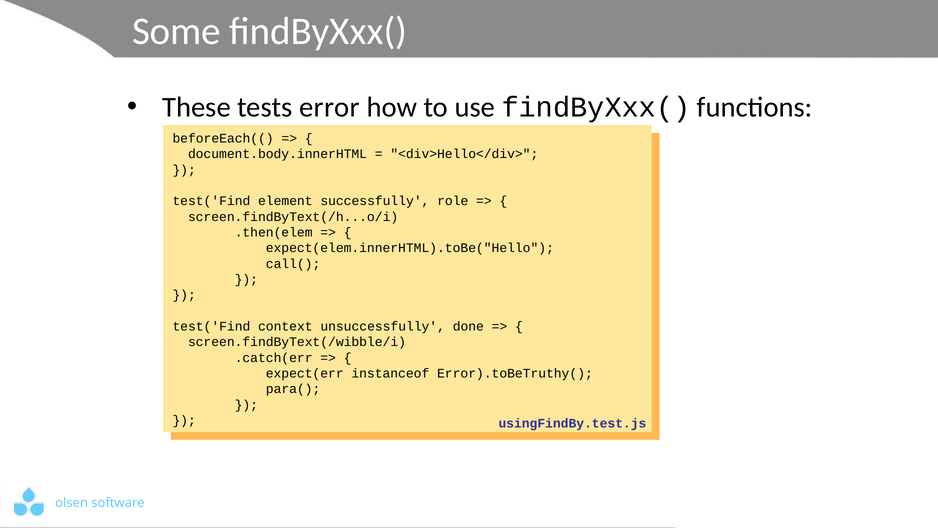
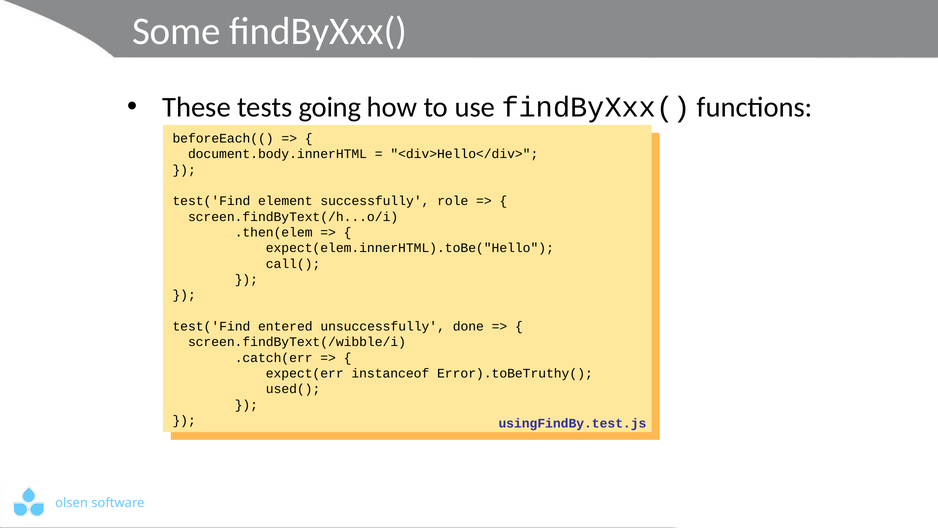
error: error -> going
context: context -> entered
para(: para( -> used(
